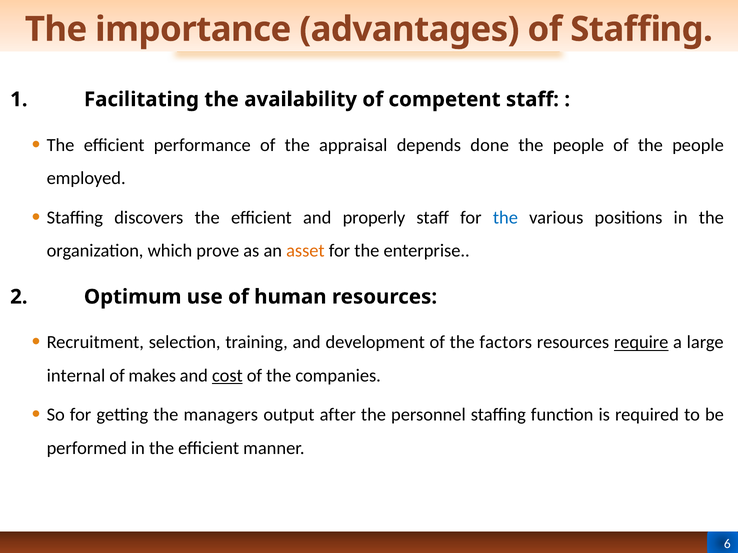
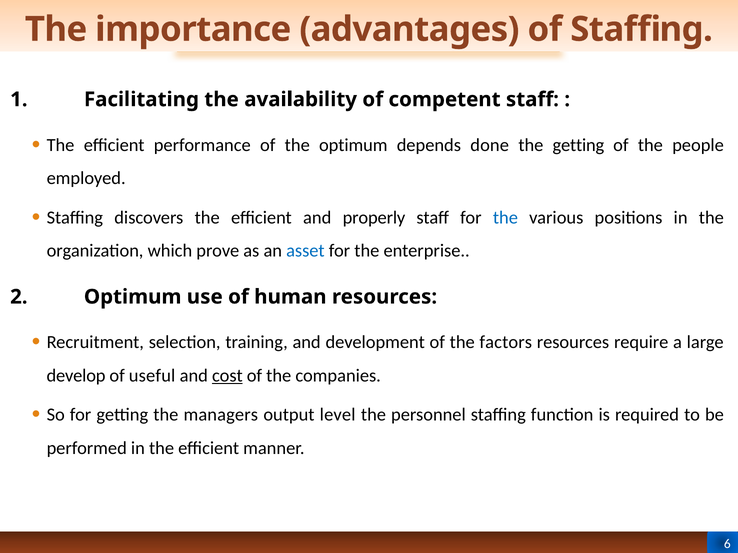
the appraisal: appraisal -> optimum
people at (578, 145): people -> getting
asset colour: orange -> blue
require underline: present -> none
internal: internal -> develop
makes: makes -> useful
after: after -> level
